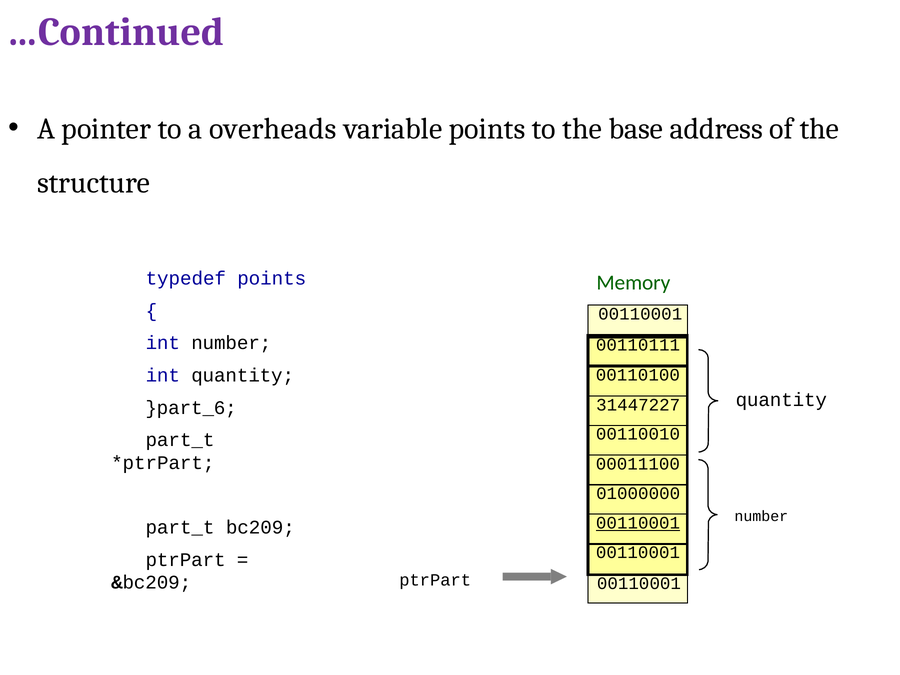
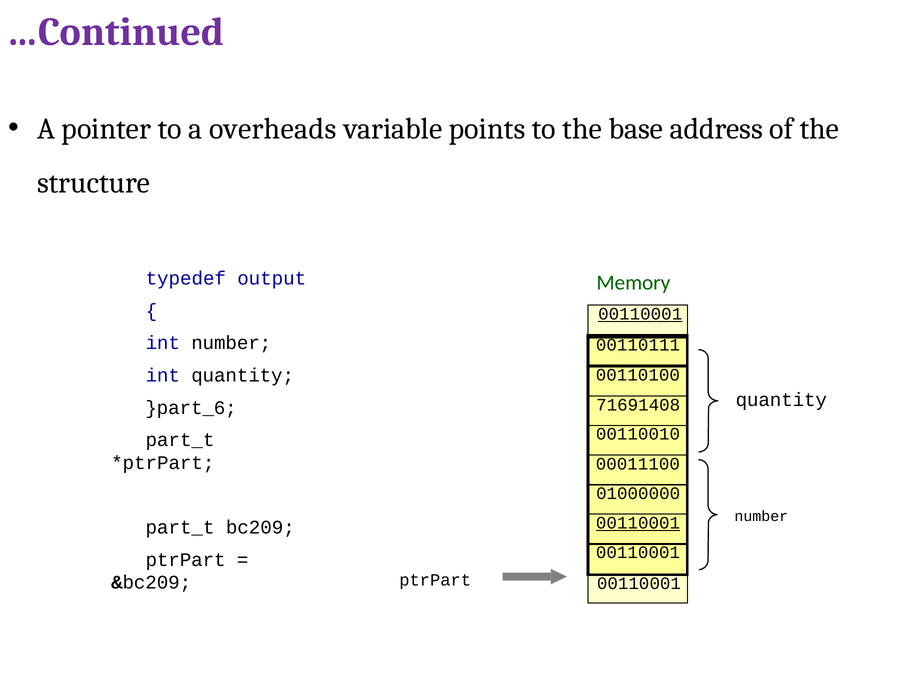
typedef points: points -> output
00110001 at (640, 314) underline: none -> present
31447227: 31447227 -> 71691408
